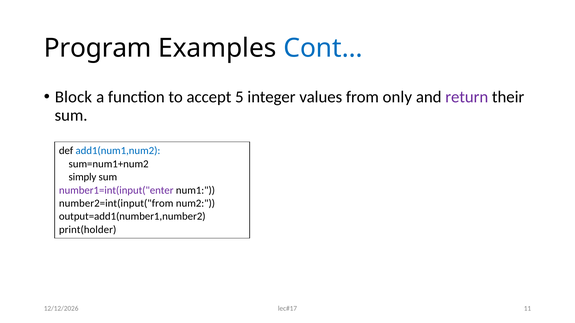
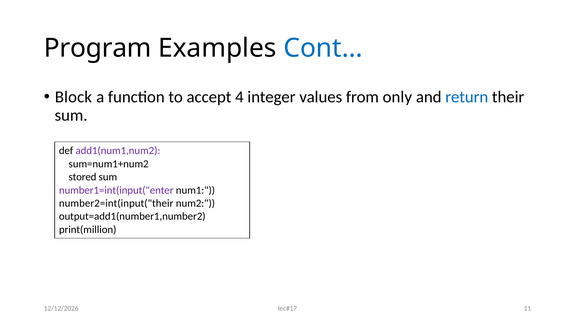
5: 5 -> 4
return colour: purple -> blue
add1(num1,num2 colour: blue -> purple
simply: simply -> stored
number2=int(input("from: number2=int(input("from -> number2=int(input("their
print(holder: print(holder -> print(million
